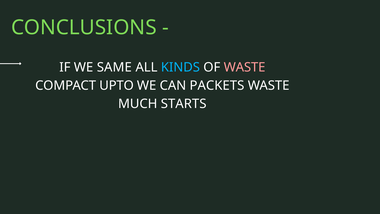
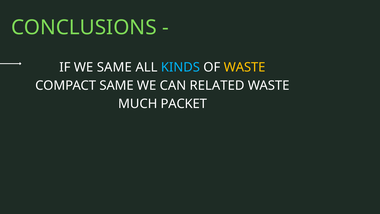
WASTE at (245, 67) colour: pink -> yellow
COMPACT UPTO: UPTO -> SAME
PACKETS: PACKETS -> RELATED
STARTS: STARTS -> PACKET
